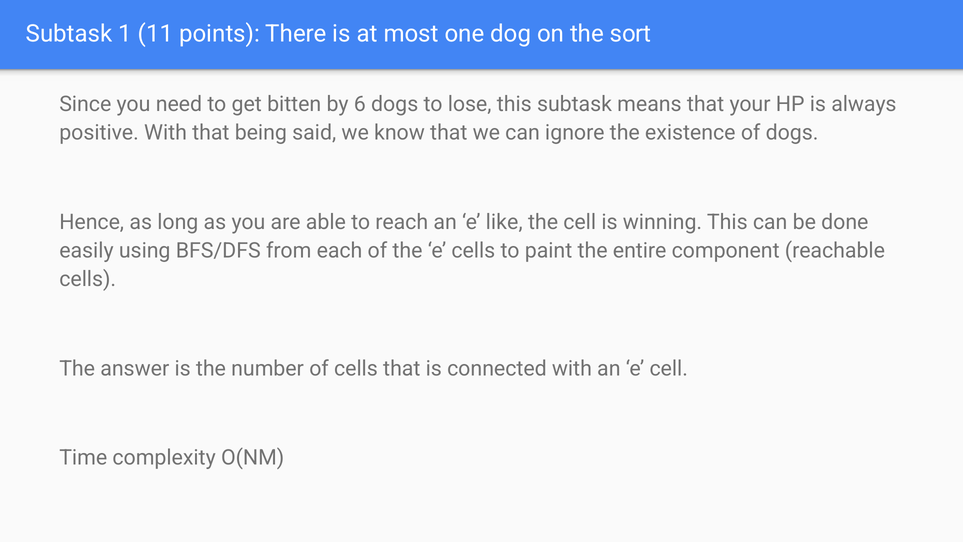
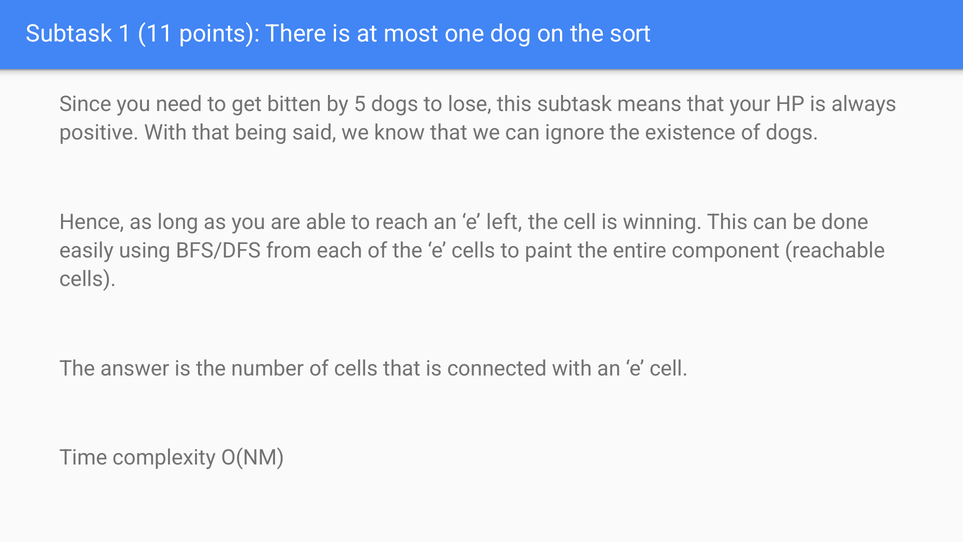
6: 6 -> 5
like: like -> left
